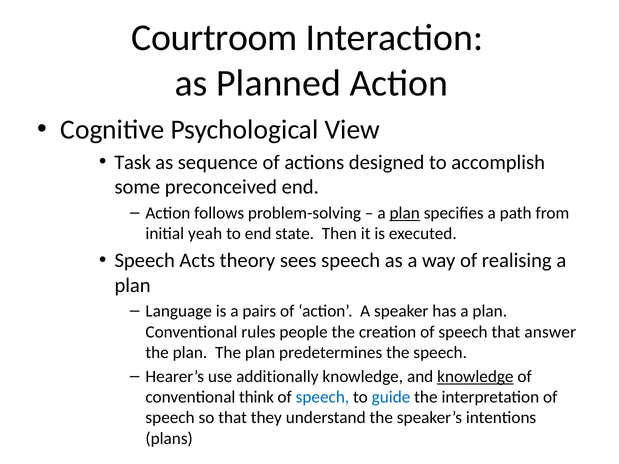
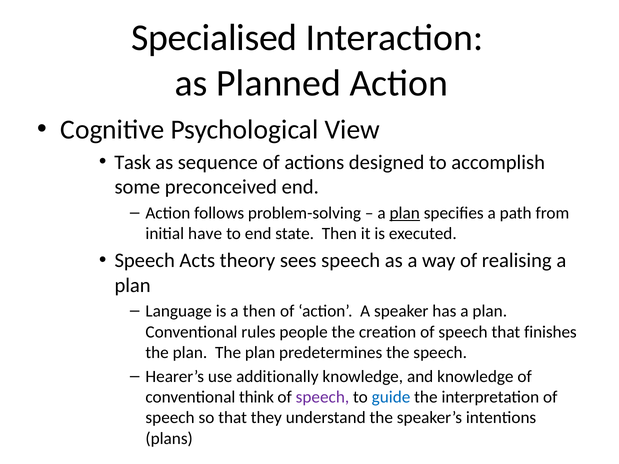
Courtroom: Courtroom -> Specialised
yeah: yeah -> have
a pairs: pairs -> then
answer: answer -> finishes
knowledge at (475, 377) underline: present -> none
speech at (322, 397) colour: blue -> purple
